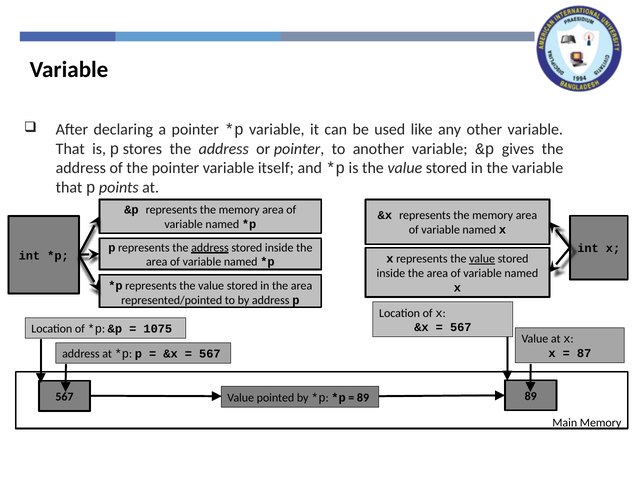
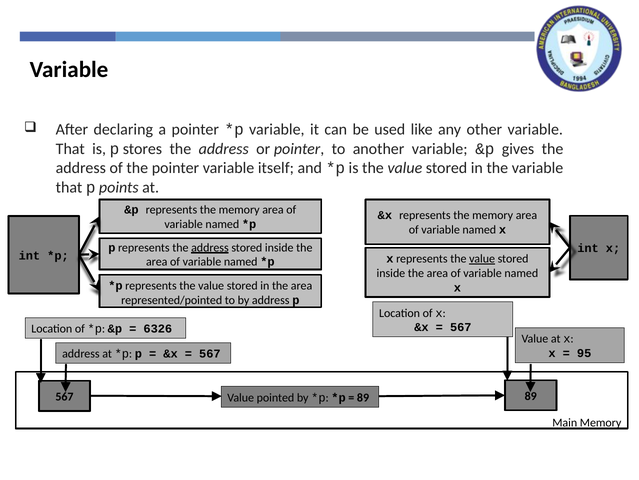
1075: 1075 -> 6326
87: 87 -> 95
